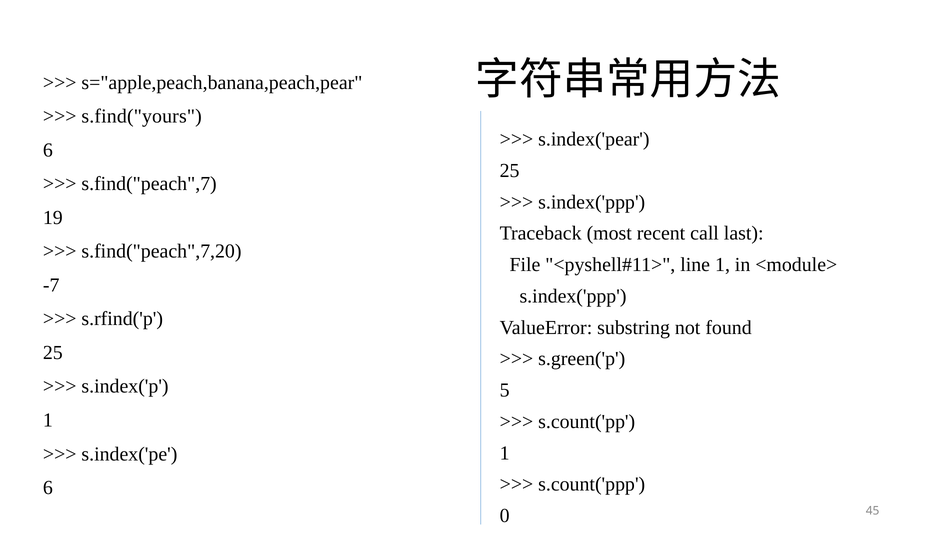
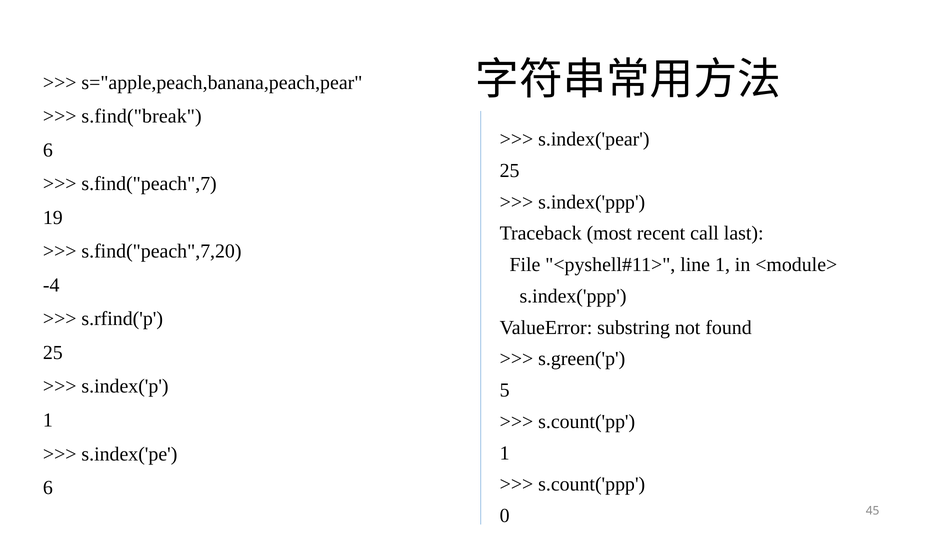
s.find("yours: s.find("yours -> s.find("break
-7: -7 -> -4
